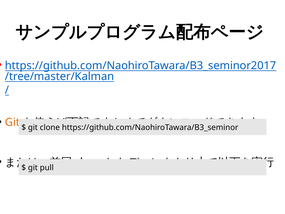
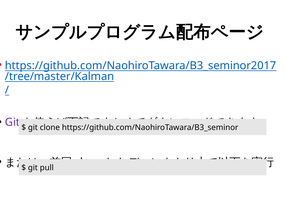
Git at (12, 122) colour: orange -> purple
